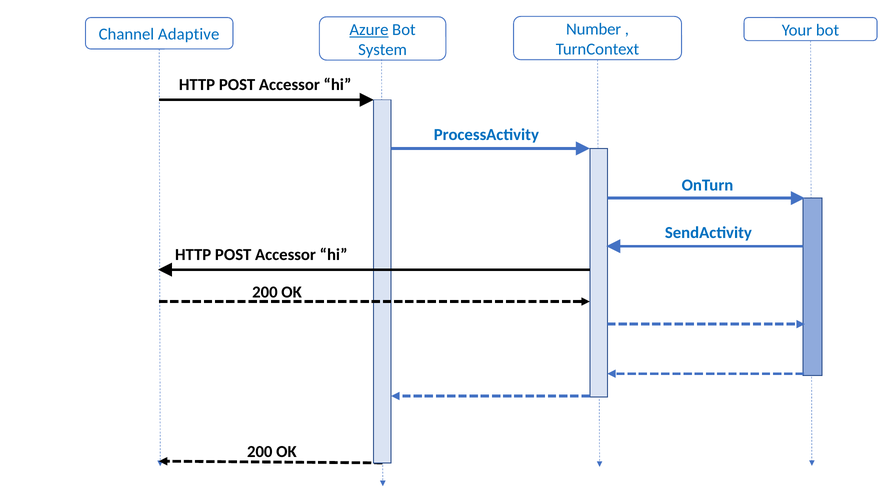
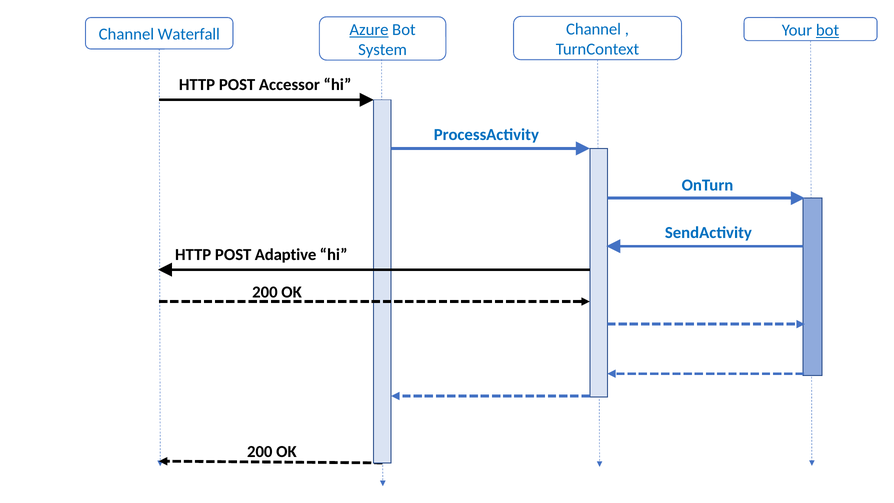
Number at (594, 29): Number -> Channel
bot at (828, 30) underline: none -> present
Adaptive: Adaptive -> Waterfall
Accessor at (286, 255): Accessor -> Adaptive
